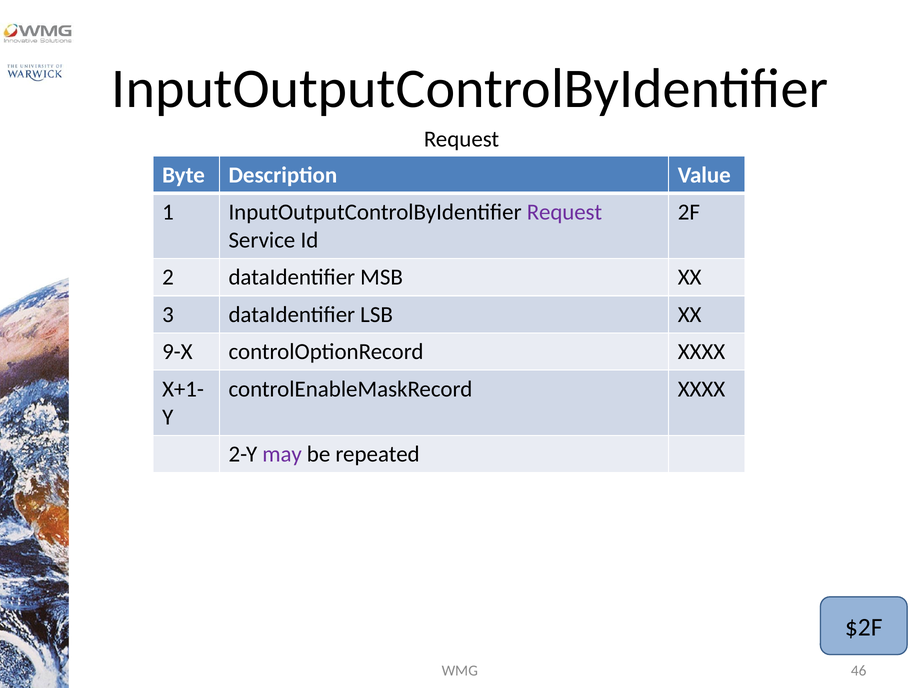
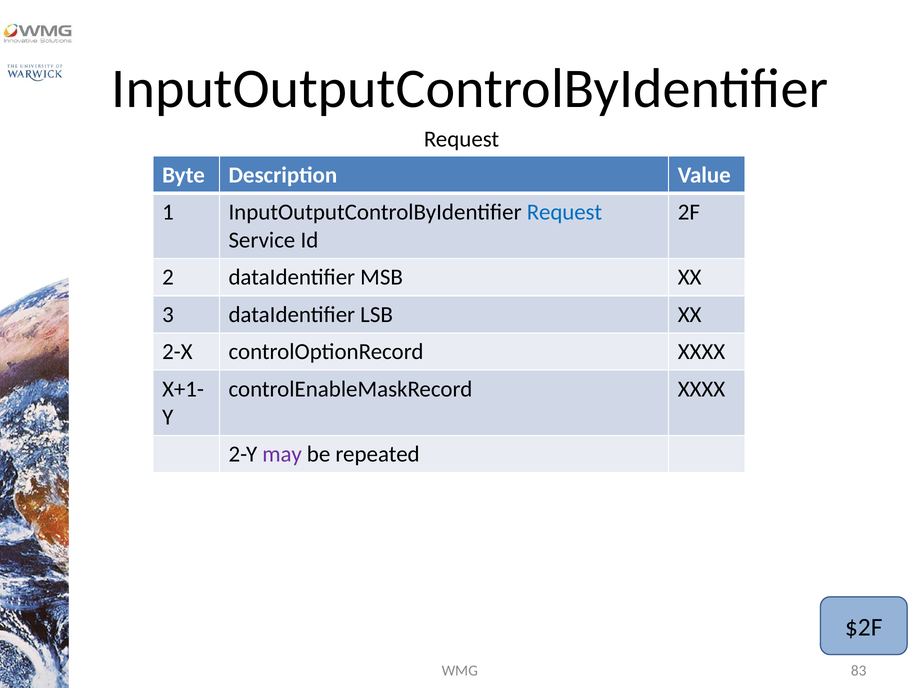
Request at (564, 212) colour: purple -> blue
9-X: 9-X -> 2-X
46: 46 -> 83
